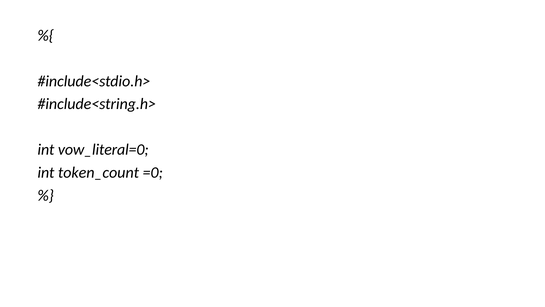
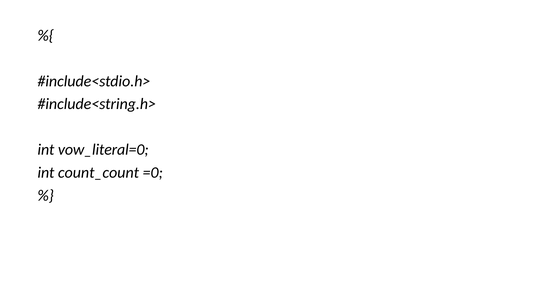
token_count: token_count -> count_count
